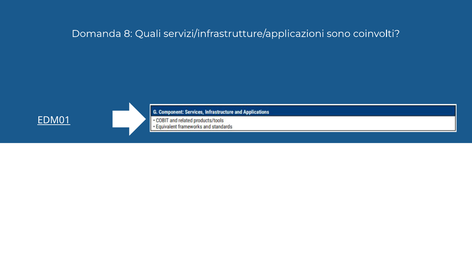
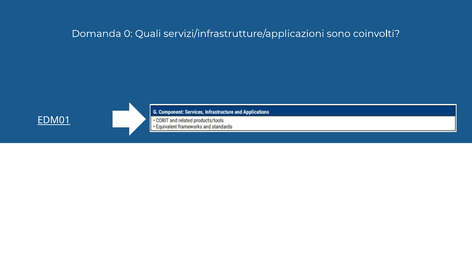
8: 8 -> 0
